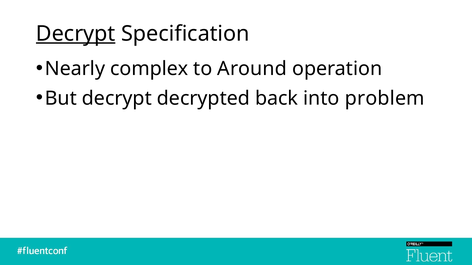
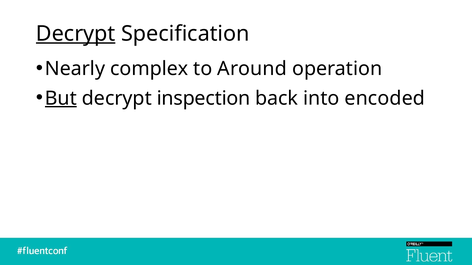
But underline: none -> present
decrypted: decrypted -> inspection
problem: problem -> encoded
